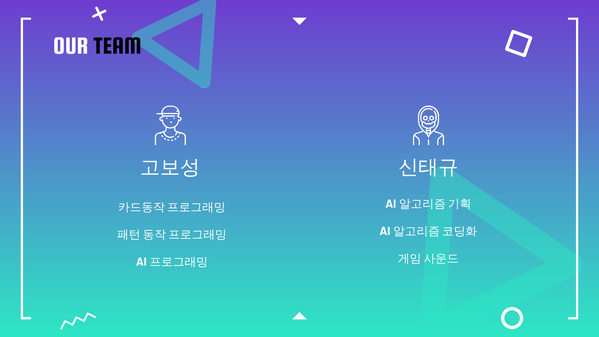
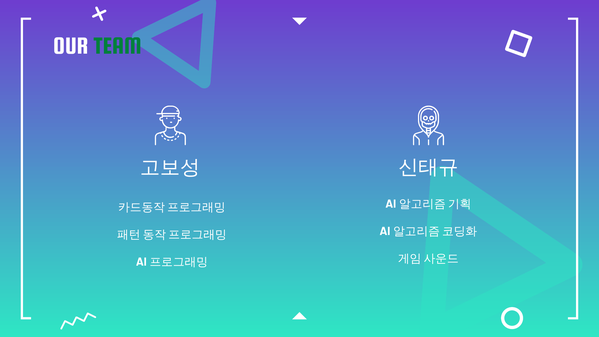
TEAM colour: black -> green
